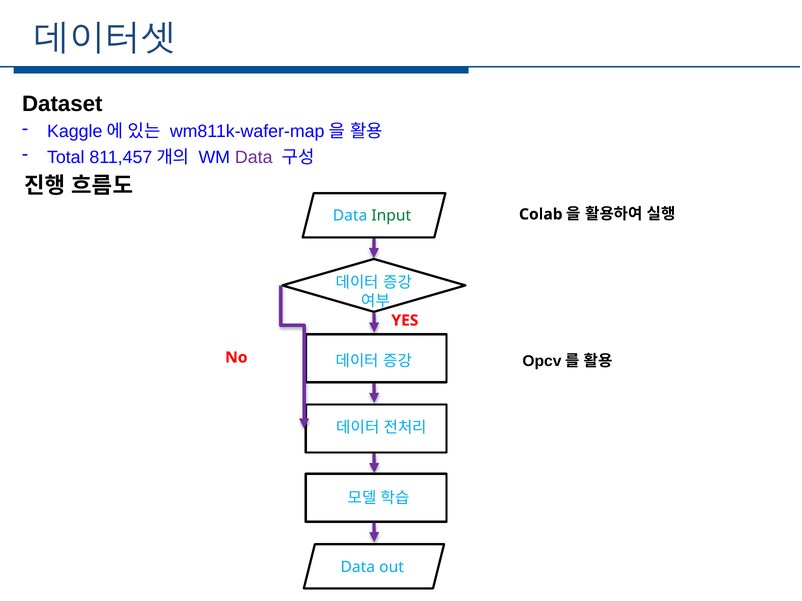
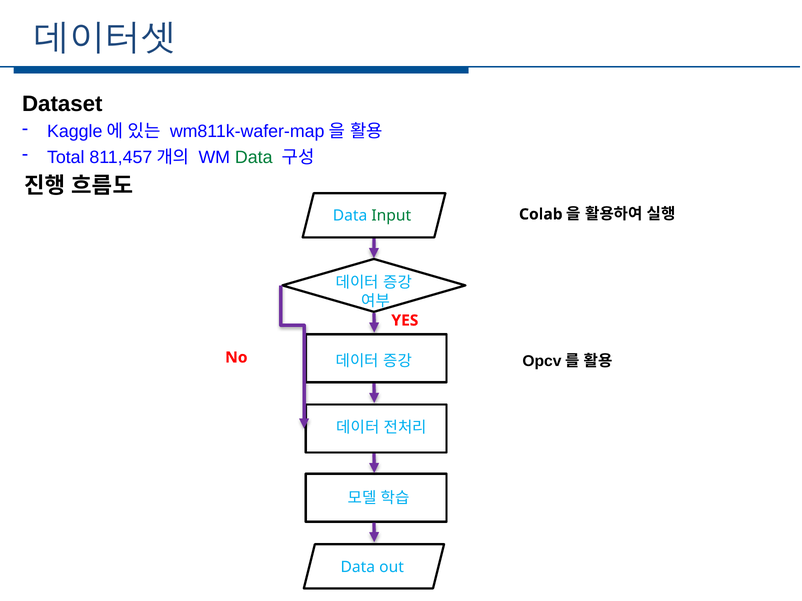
Data at (254, 157) colour: purple -> green
